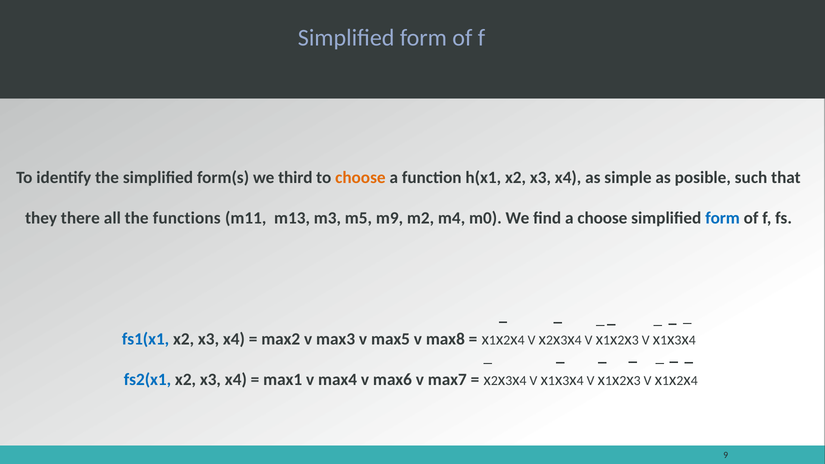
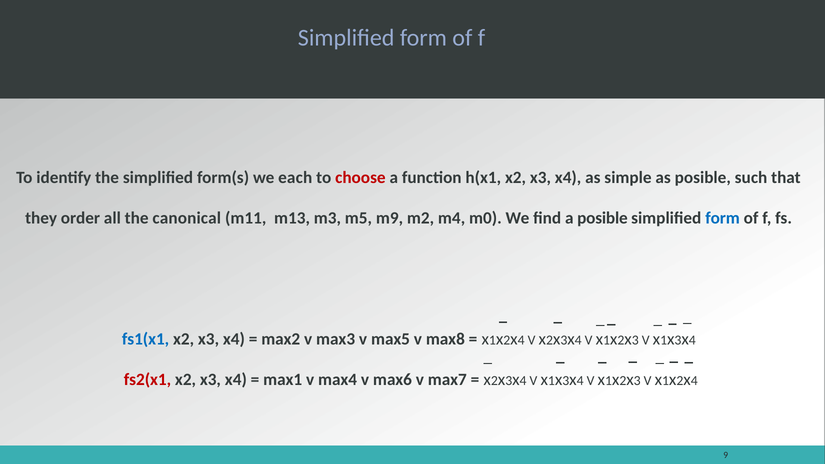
third: third -> each
choose at (360, 178) colour: orange -> red
there: there -> order
functions: functions -> canonical
a choose: choose -> posible
fs2(x1 colour: blue -> red
